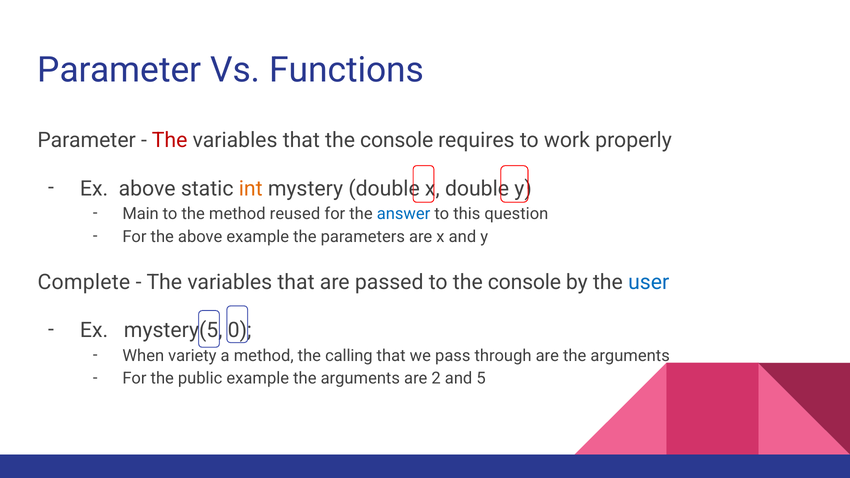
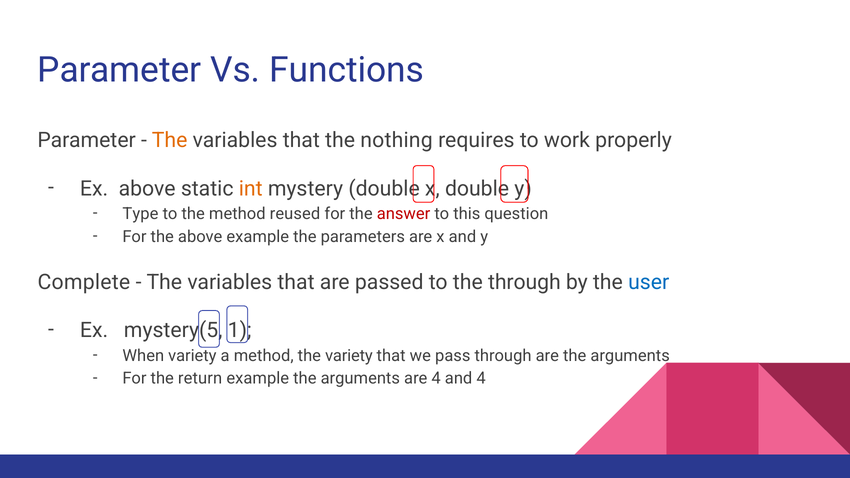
The at (170, 140) colour: red -> orange
that the console: console -> nothing
Main: Main -> Type
answer colour: blue -> red
to the console: console -> through
0: 0 -> 1
the calling: calling -> variety
public: public -> return
are 2: 2 -> 4
and 5: 5 -> 4
